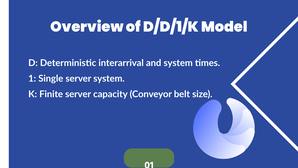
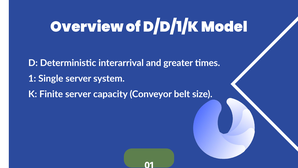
and system: system -> greater
